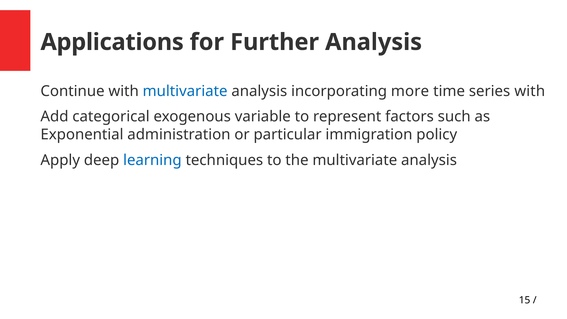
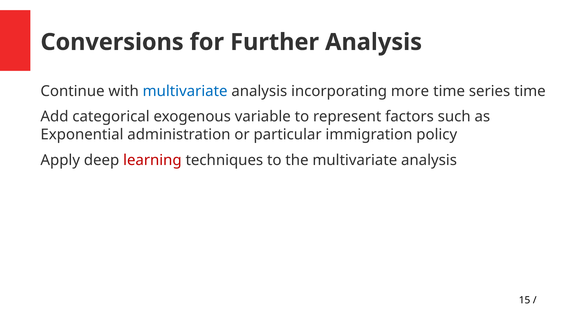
Applications: Applications -> Conversions
series with: with -> time
learning colour: blue -> red
